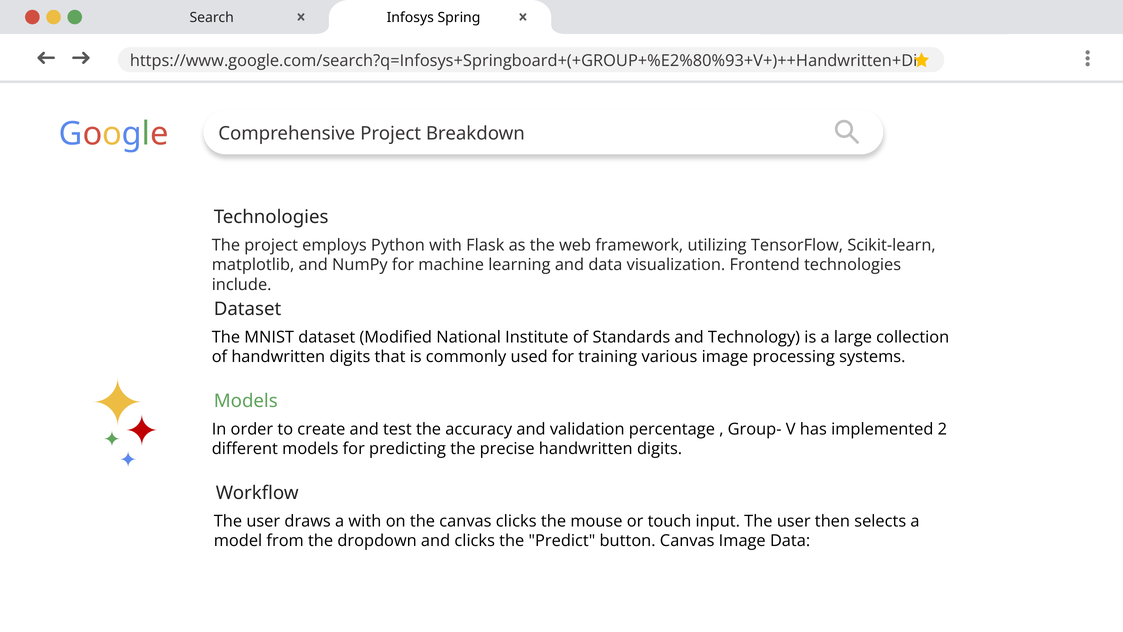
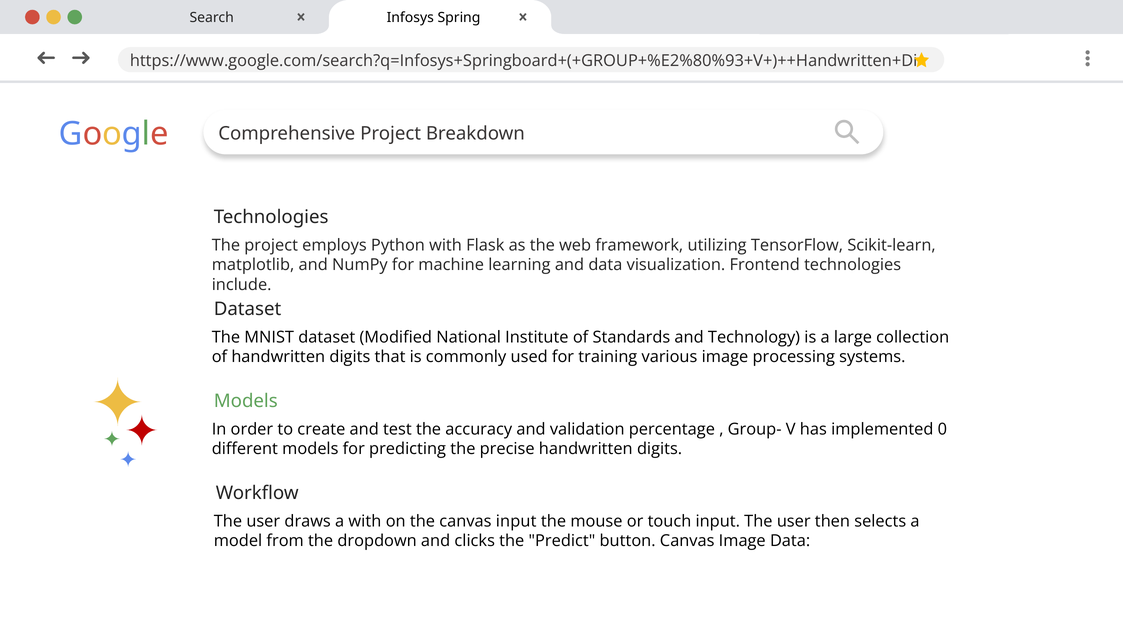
2: 2 -> 0
canvas clicks: clicks -> input
